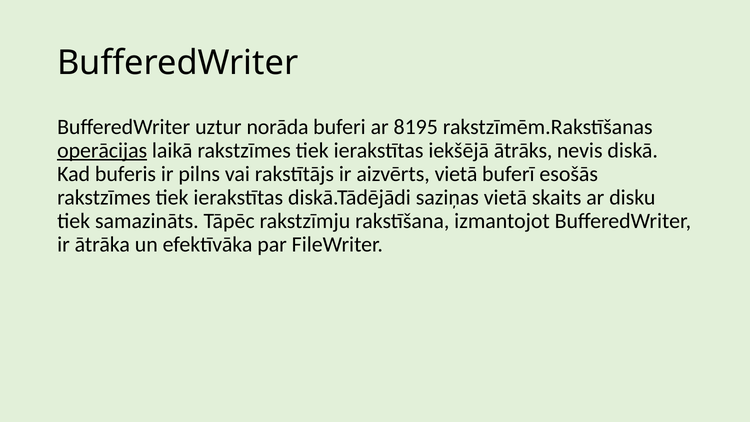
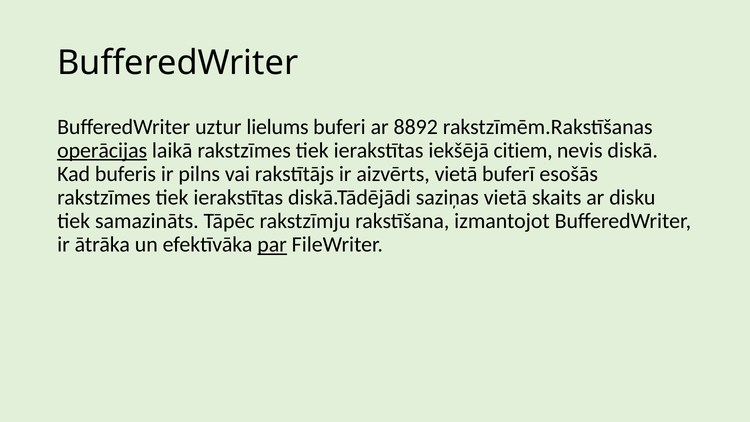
norāda: norāda -> lielums
8195: 8195 -> 8892
ātrāks: ātrāks -> citiem
par underline: none -> present
